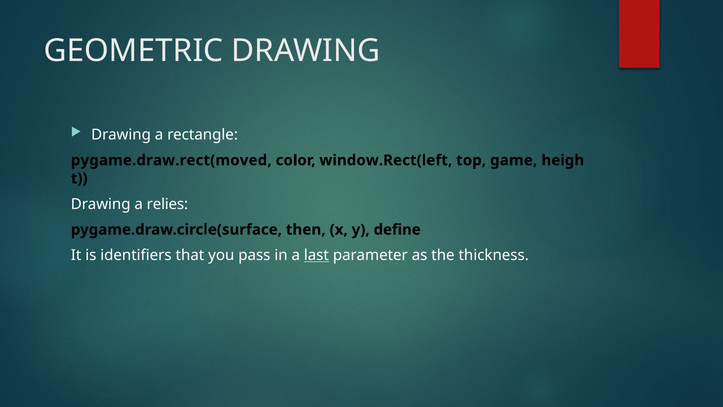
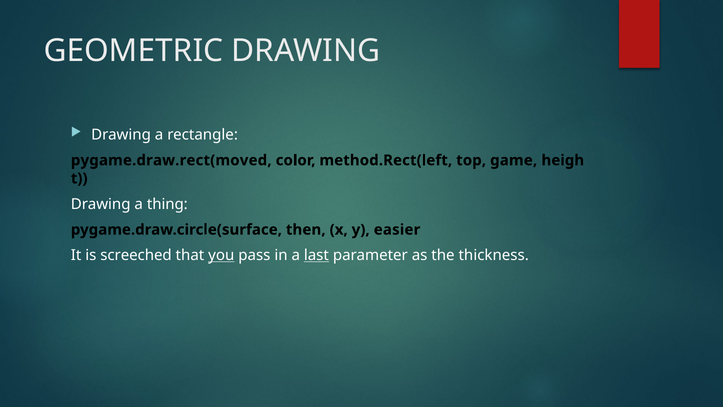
window.Rect(left: window.Rect(left -> method.Rect(left
relies: relies -> thing
define: define -> easier
identifiers: identifiers -> screeched
you underline: none -> present
